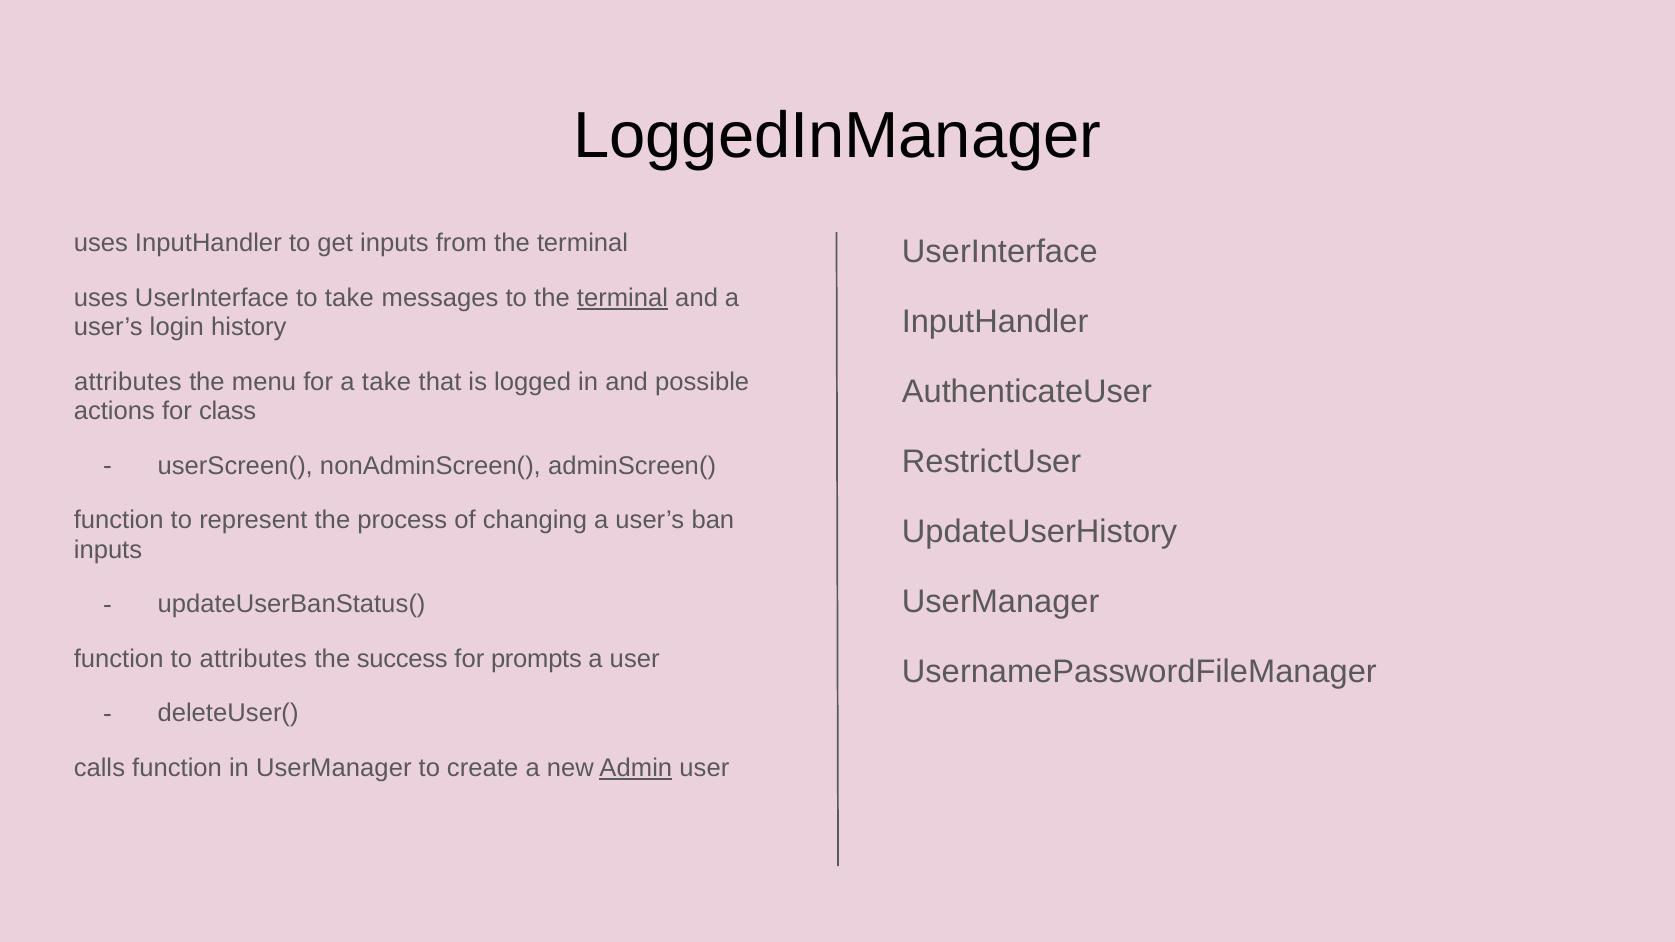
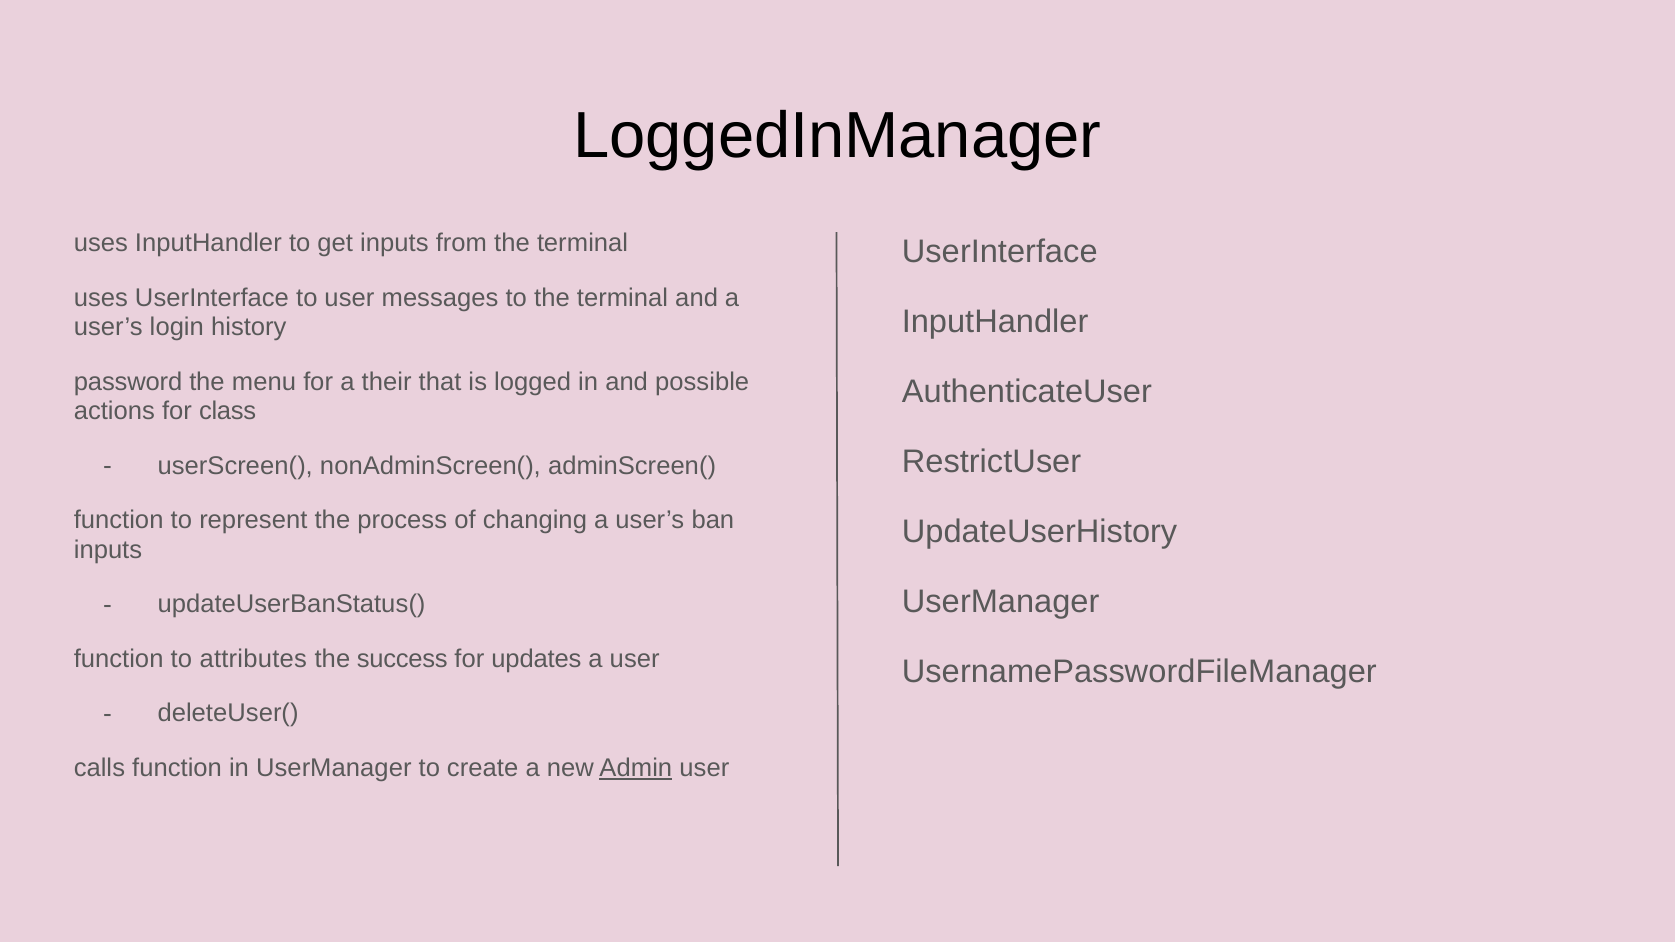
to take: take -> user
terminal at (622, 298) underline: present -> none
attributes at (128, 382): attributes -> password
a take: take -> their
prompts: prompts -> updates
